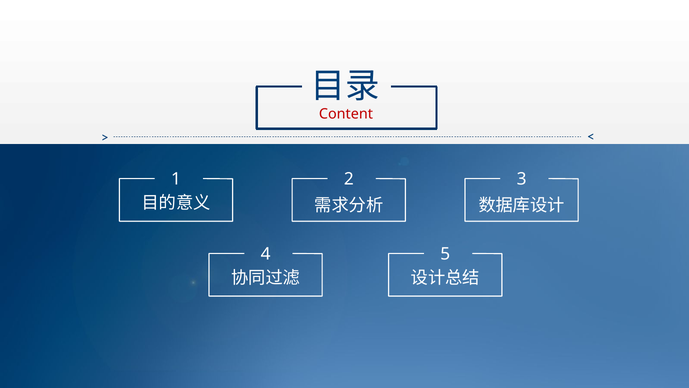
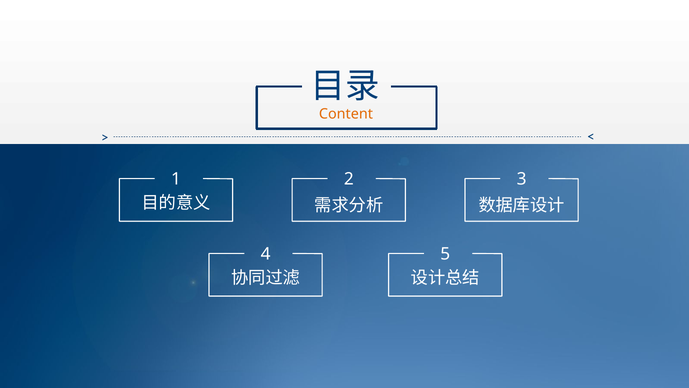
Content colour: red -> orange
